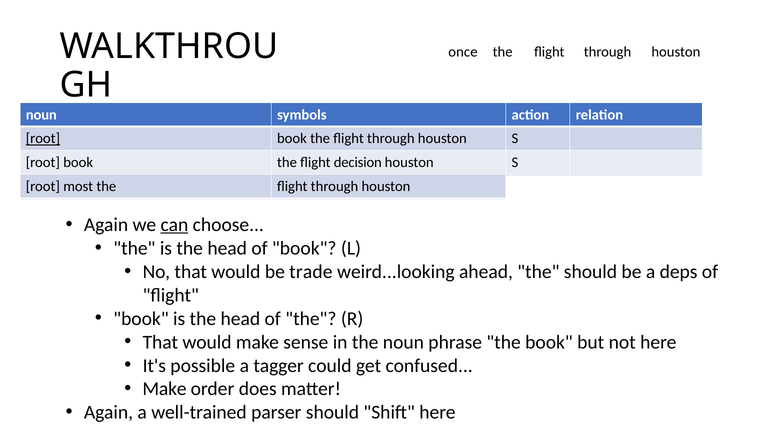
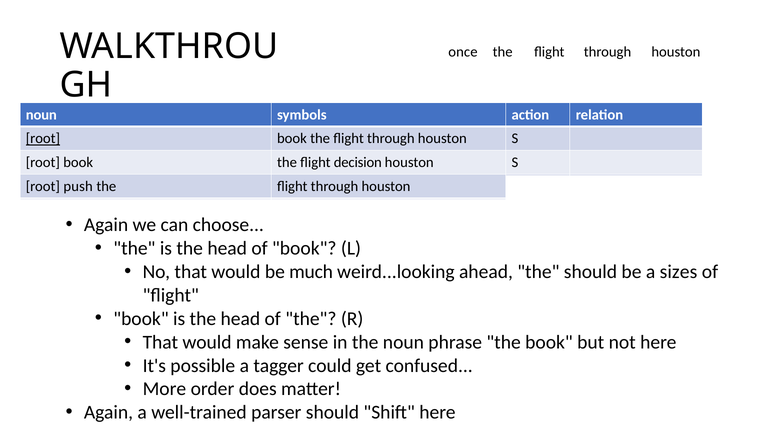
most: most -> push
can underline: present -> none
trade: trade -> much
deps: deps -> sizes
Make at (165, 389): Make -> More
